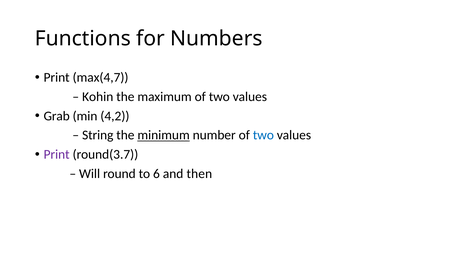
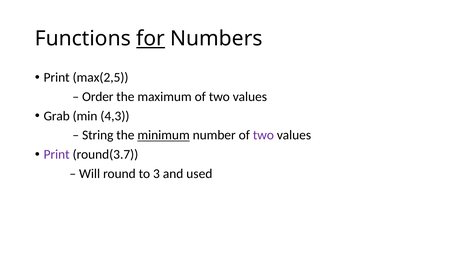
for underline: none -> present
max(4,7: max(4,7 -> max(2,5
Kohin: Kohin -> Order
4,2: 4,2 -> 4,3
two at (263, 135) colour: blue -> purple
6: 6 -> 3
then: then -> used
